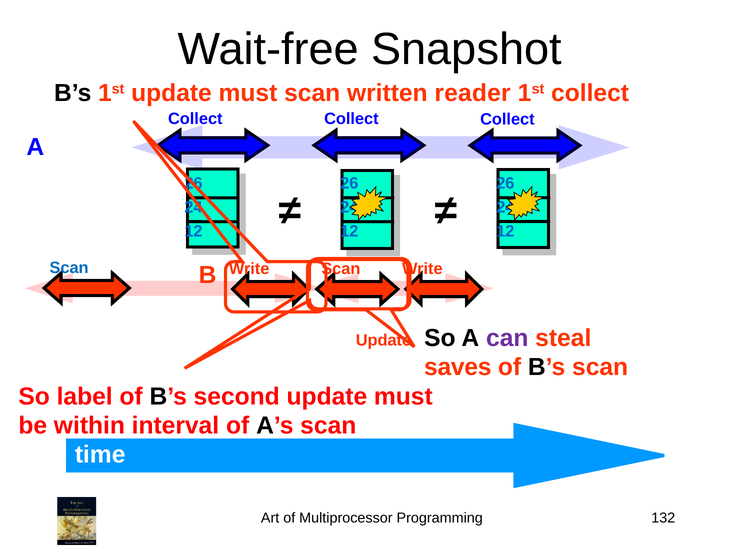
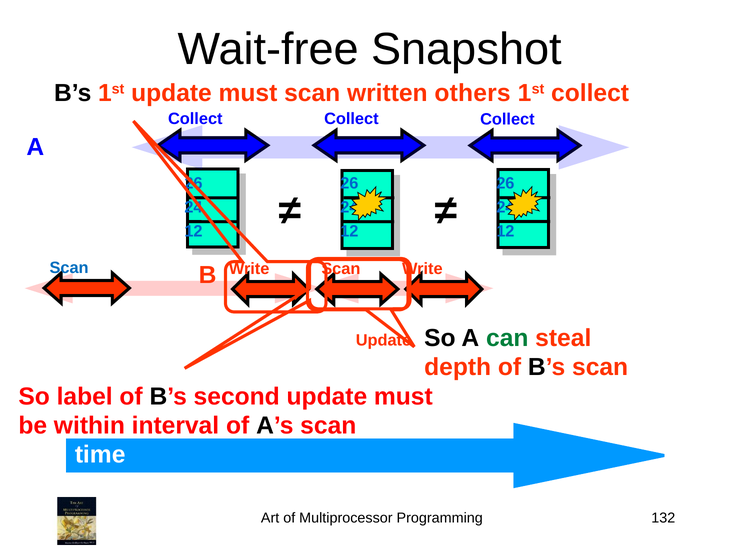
reader: reader -> others
can colour: purple -> green
saves: saves -> depth
